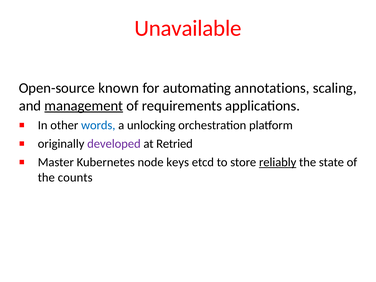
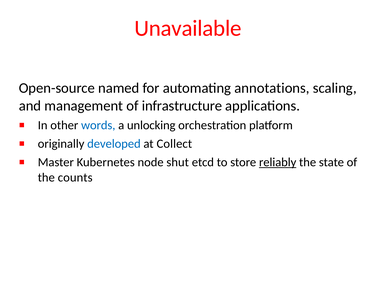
known: known -> named
management underline: present -> none
requirements: requirements -> infrastructure
developed colour: purple -> blue
Retried: Retried -> Collect
keys: keys -> shut
